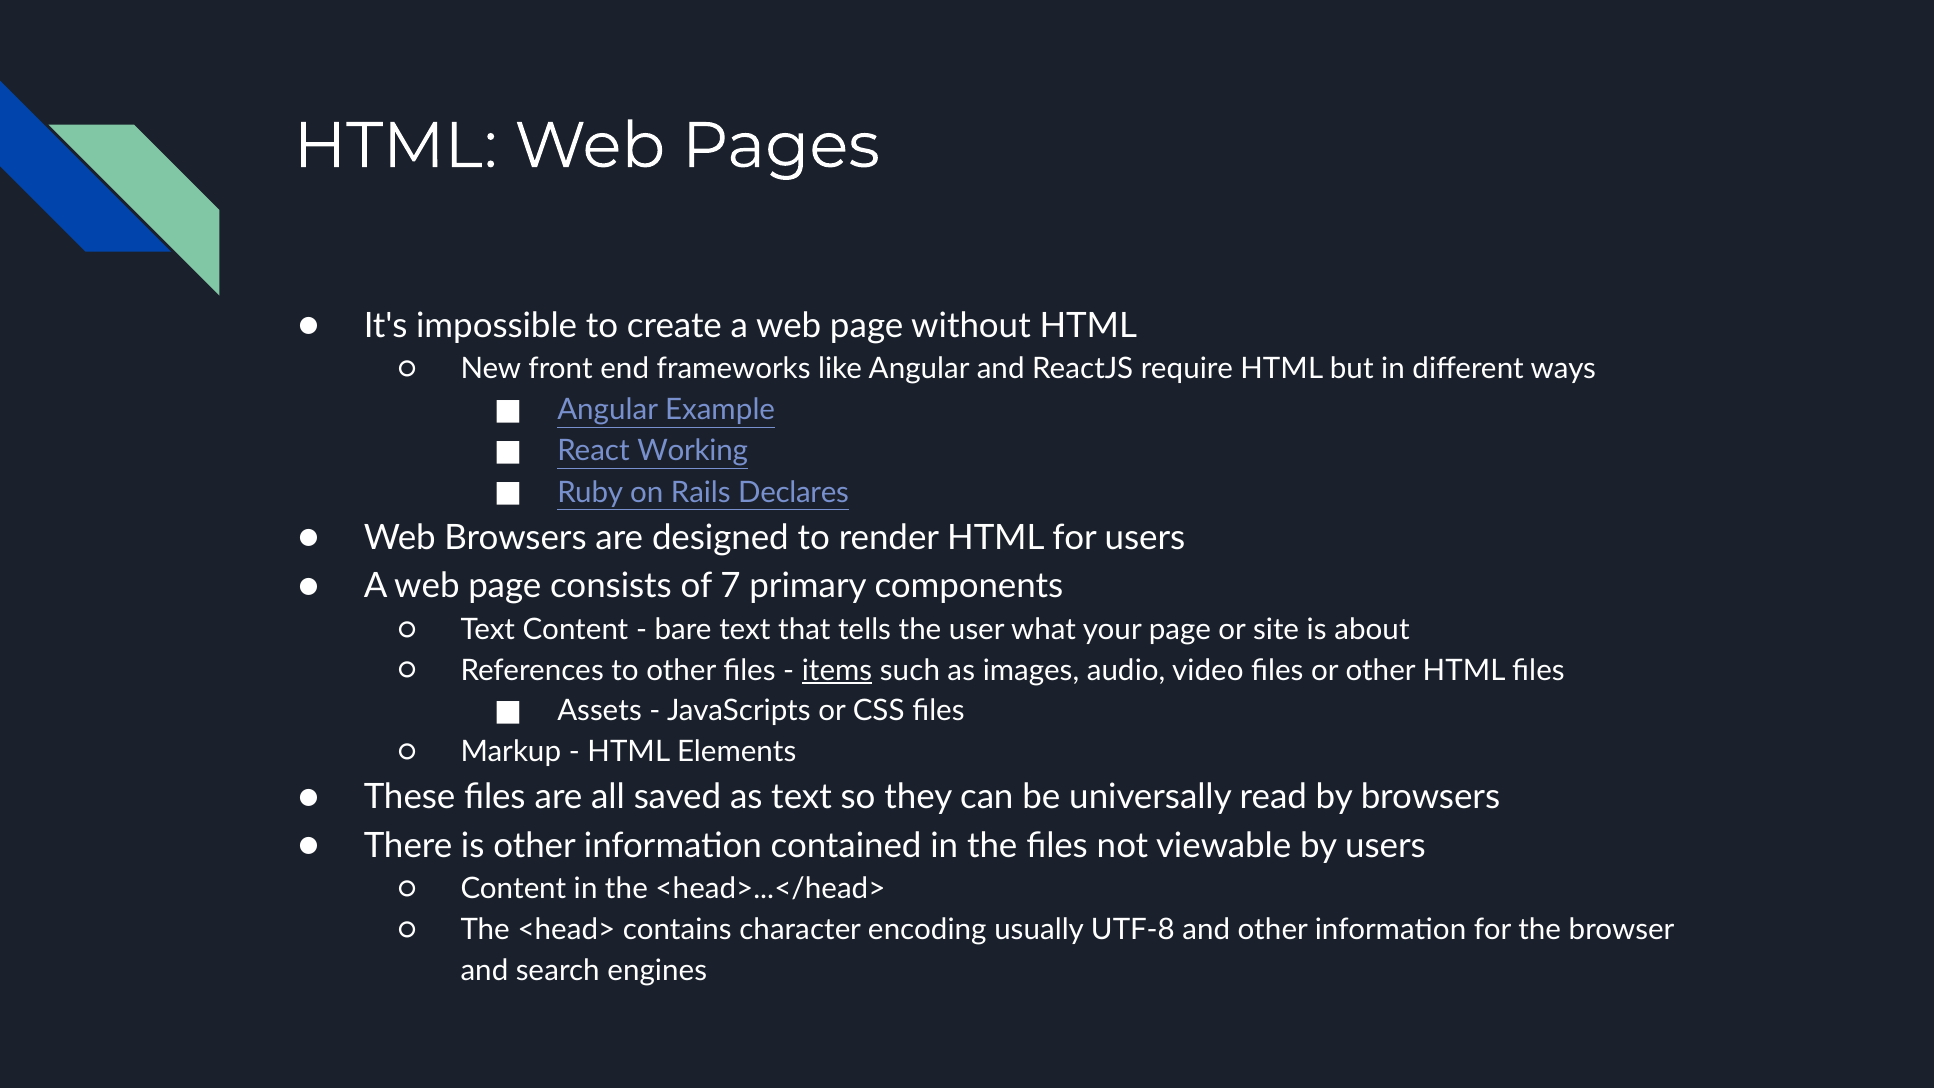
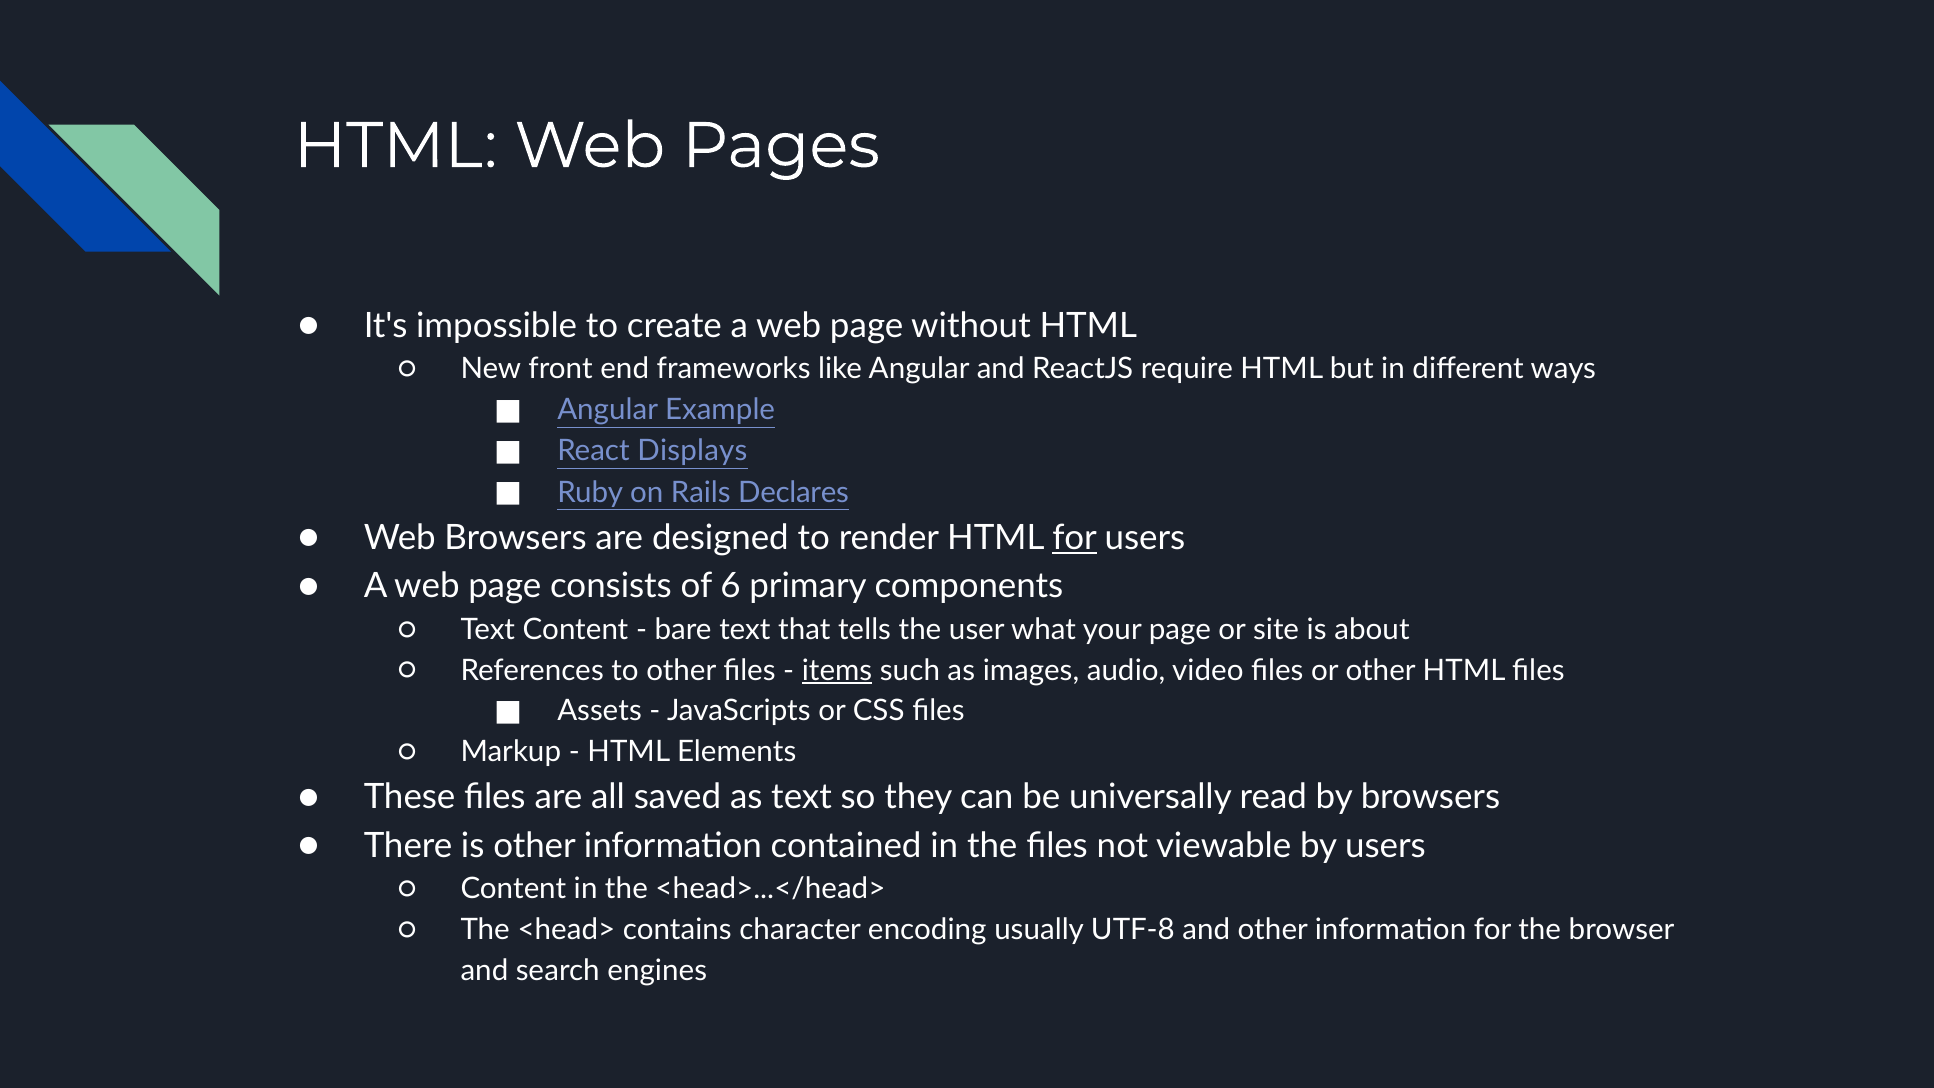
Working: Working -> Displays
for at (1075, 538) underline: none -> present
7: 7 -> 6
